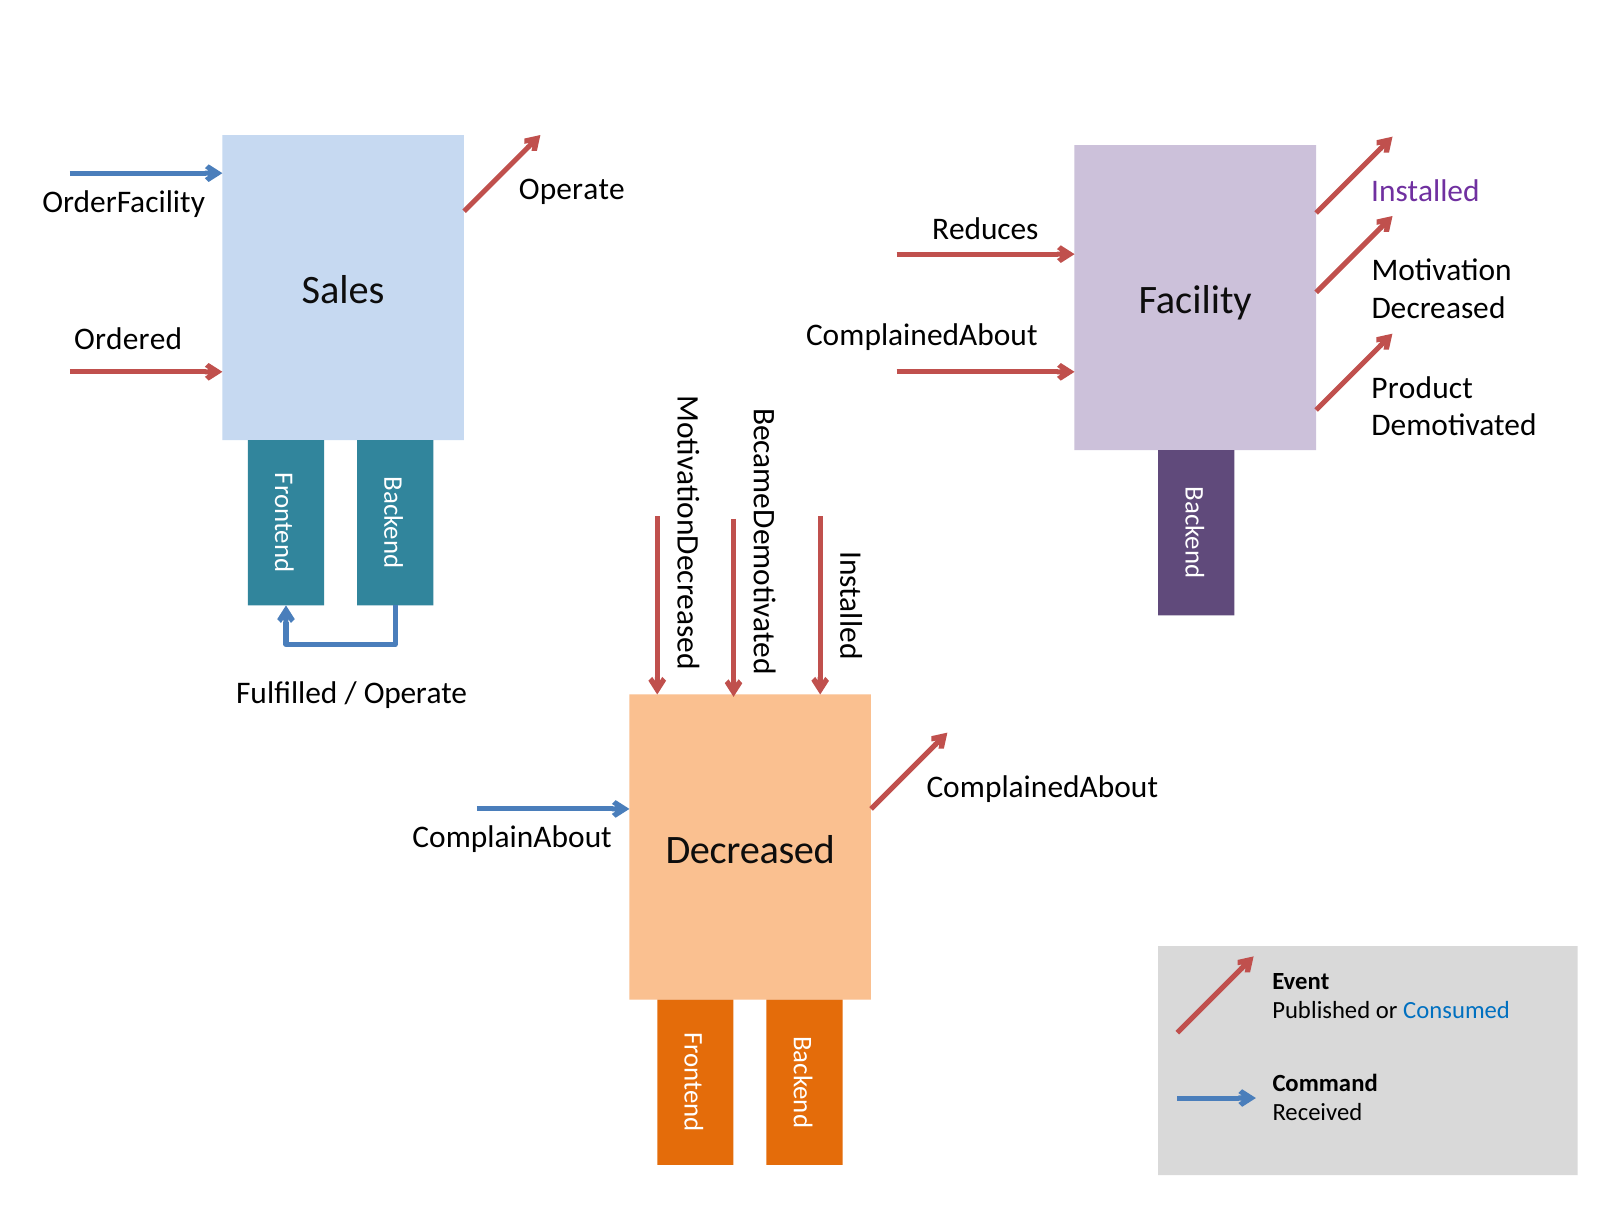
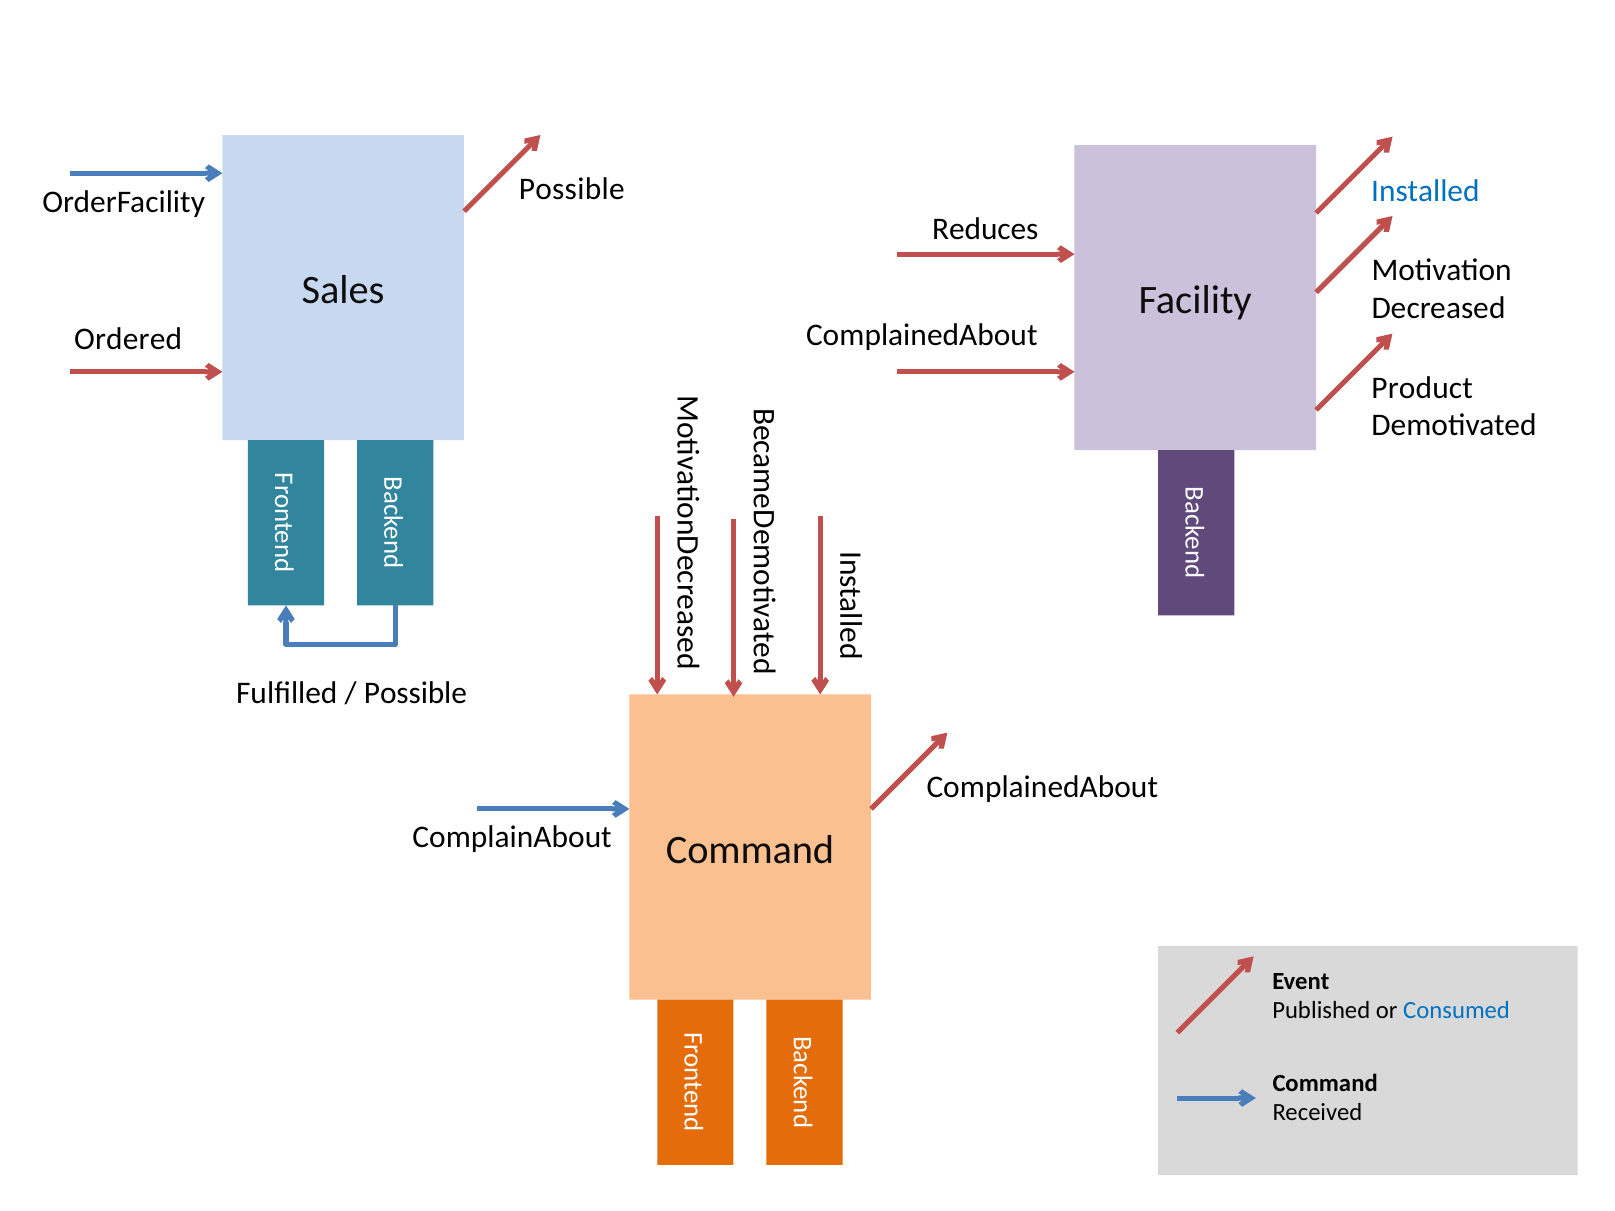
Installed colour: purple -> blue
OrderFacility Operate: Operate -> Possible
Operate at (416, 693): Operate -> Possible
Decreased at (750, 850): Decreased -> Command
